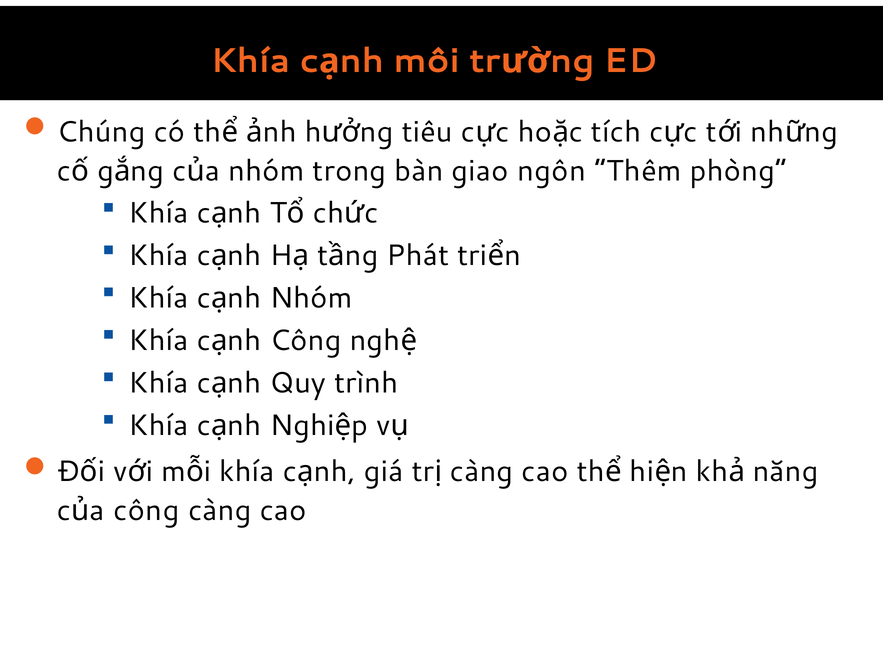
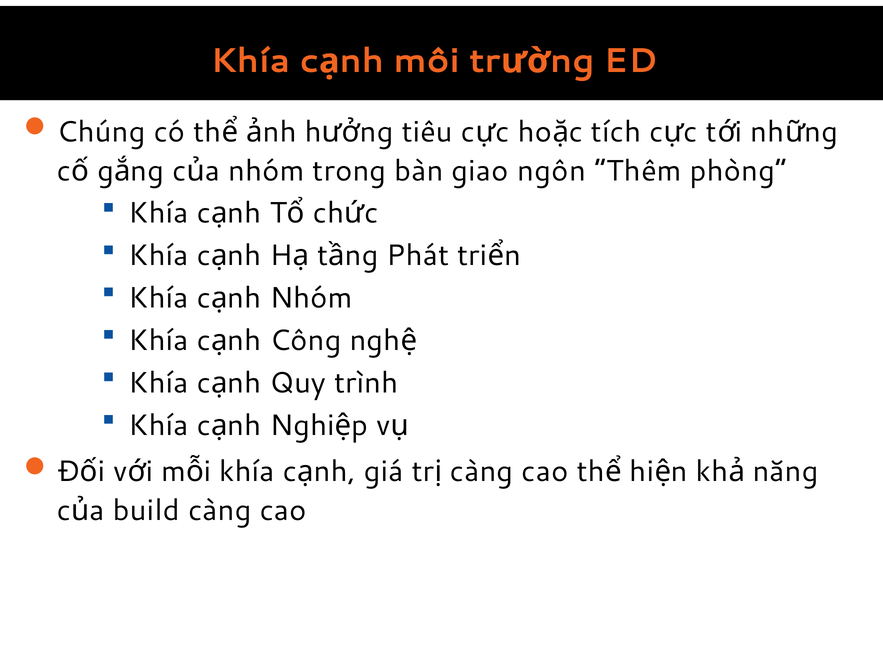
công at (146, 510): công -> build
